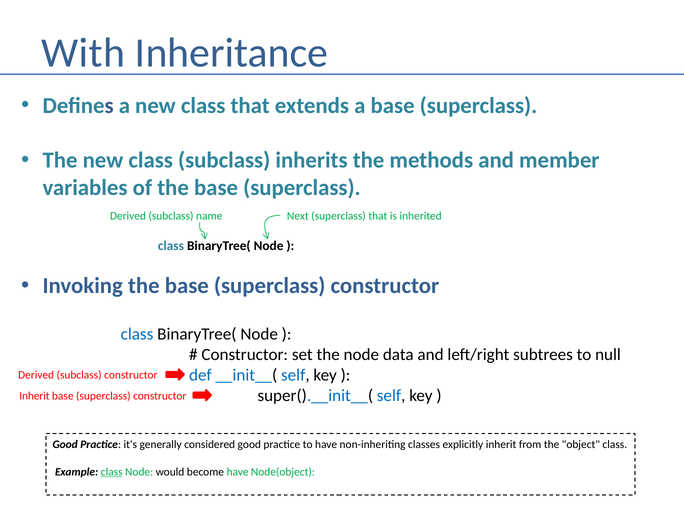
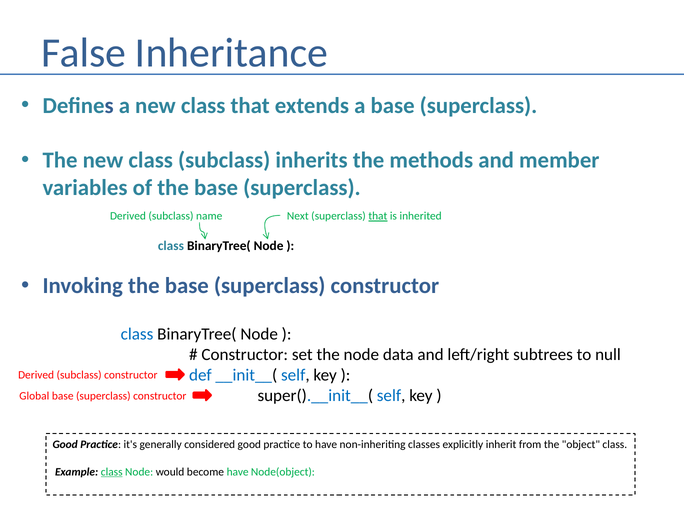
With: With -> False
that at (378, 216) underline: none -> present
Inherit at (34, 396): Inherit -> Global
